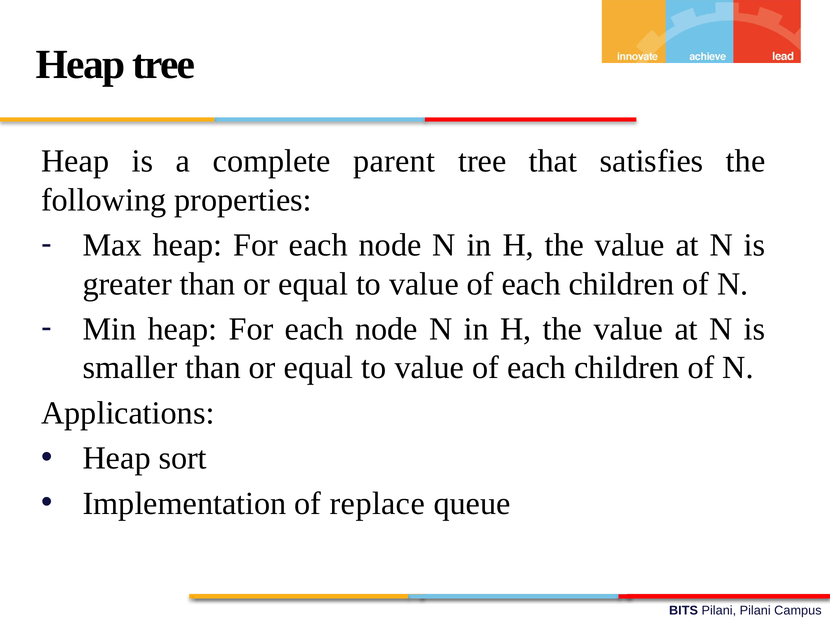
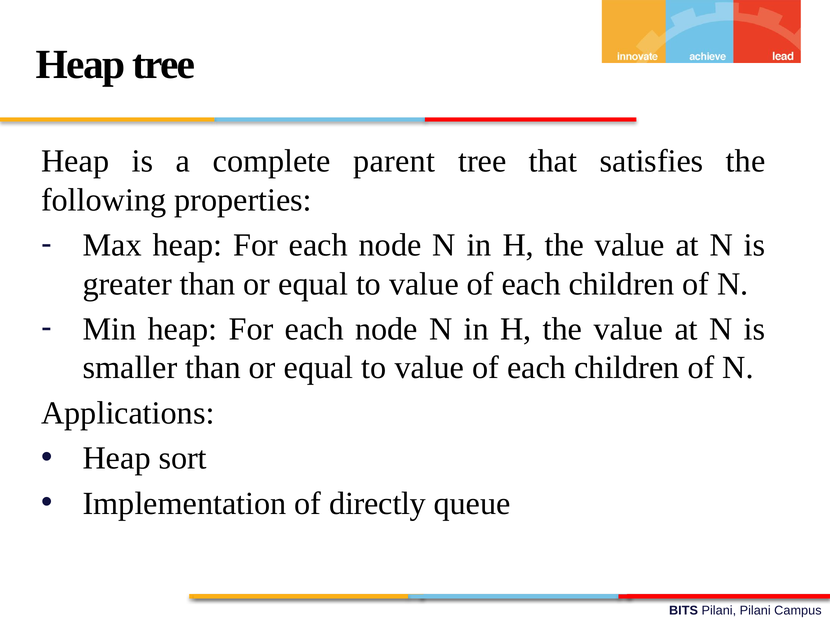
replace: replace -> directly
